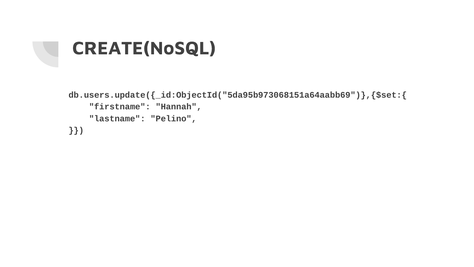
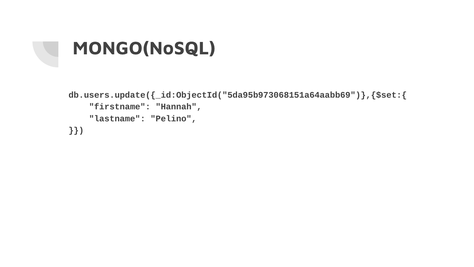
CREATE(NoSQL: CREATE(NoSQL -> MONGO(NoSQL
